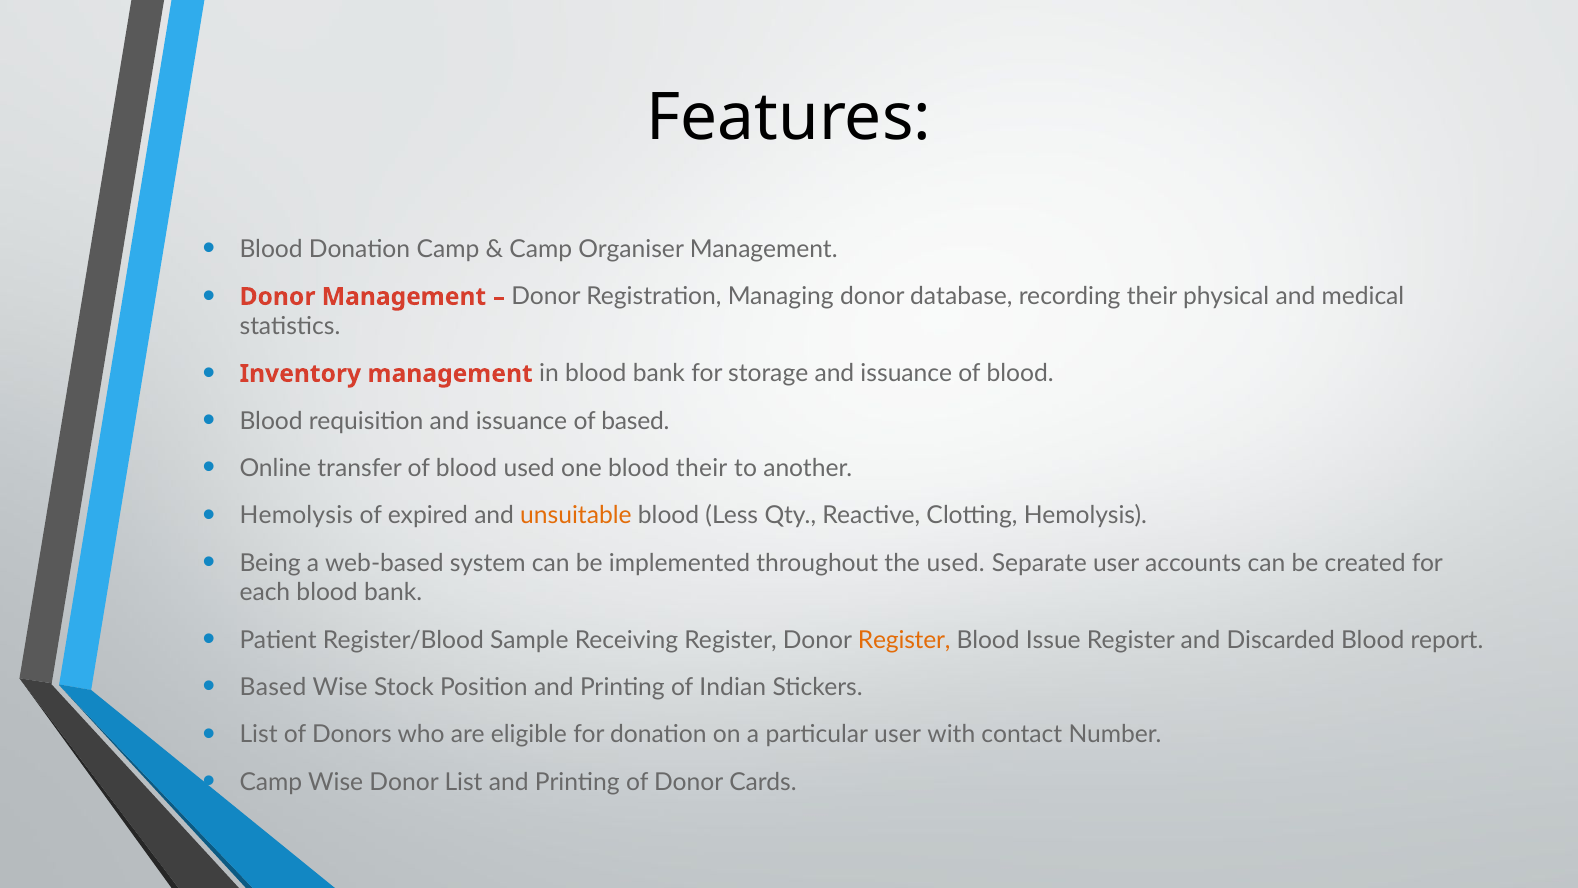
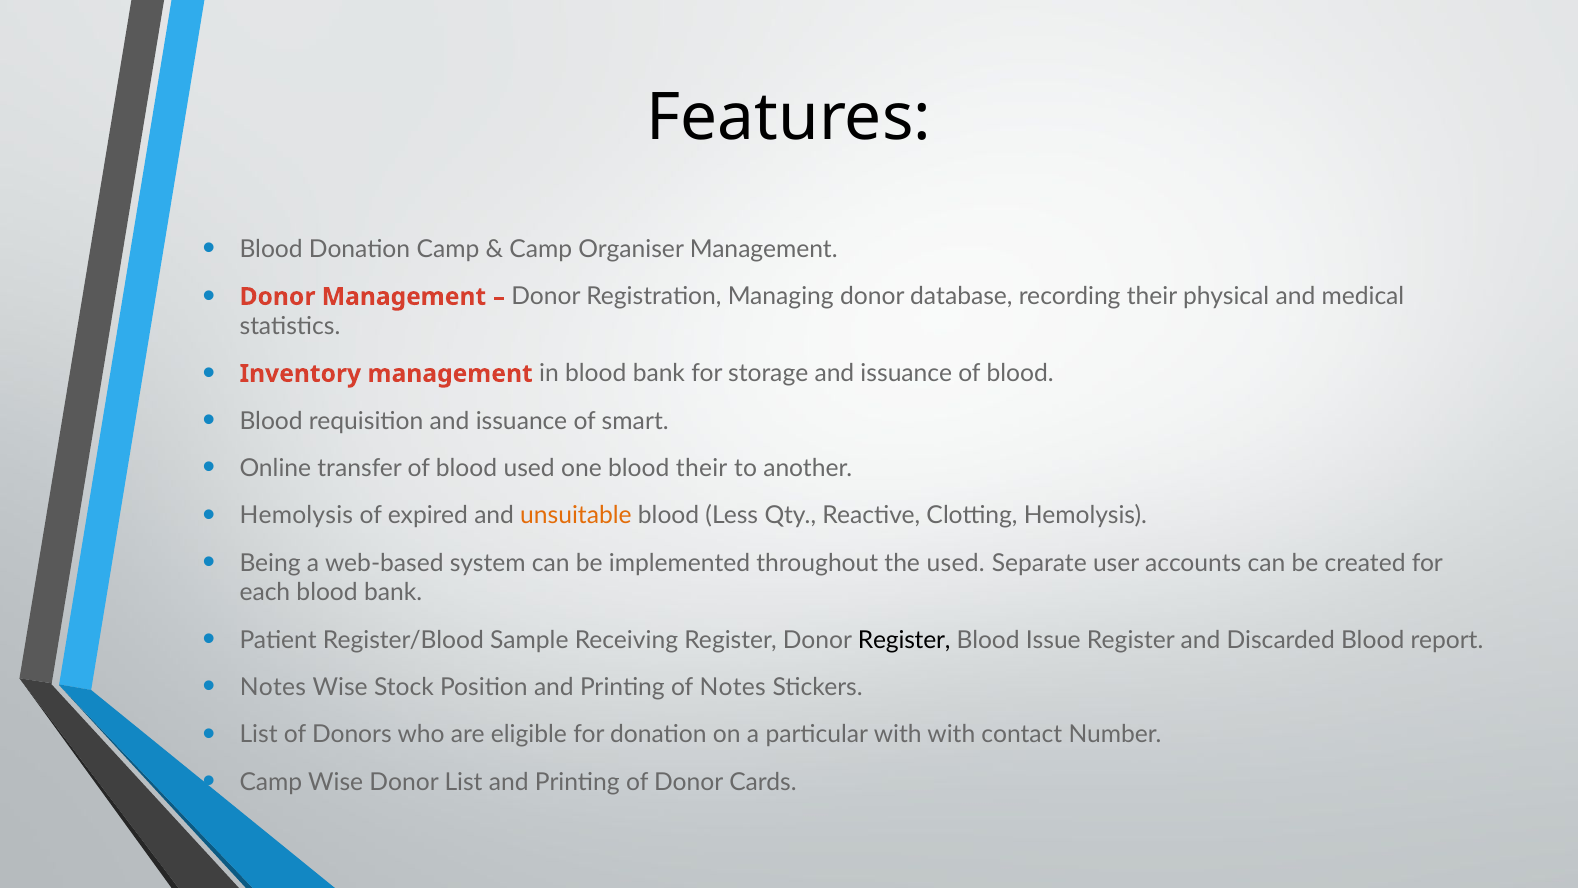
of based: based -> smart
Register at (904, 640) colour: orange -> black
Based at (273, 687): Based -> Notes
of Indian: Indian -> Notes
particular user: user -> with
